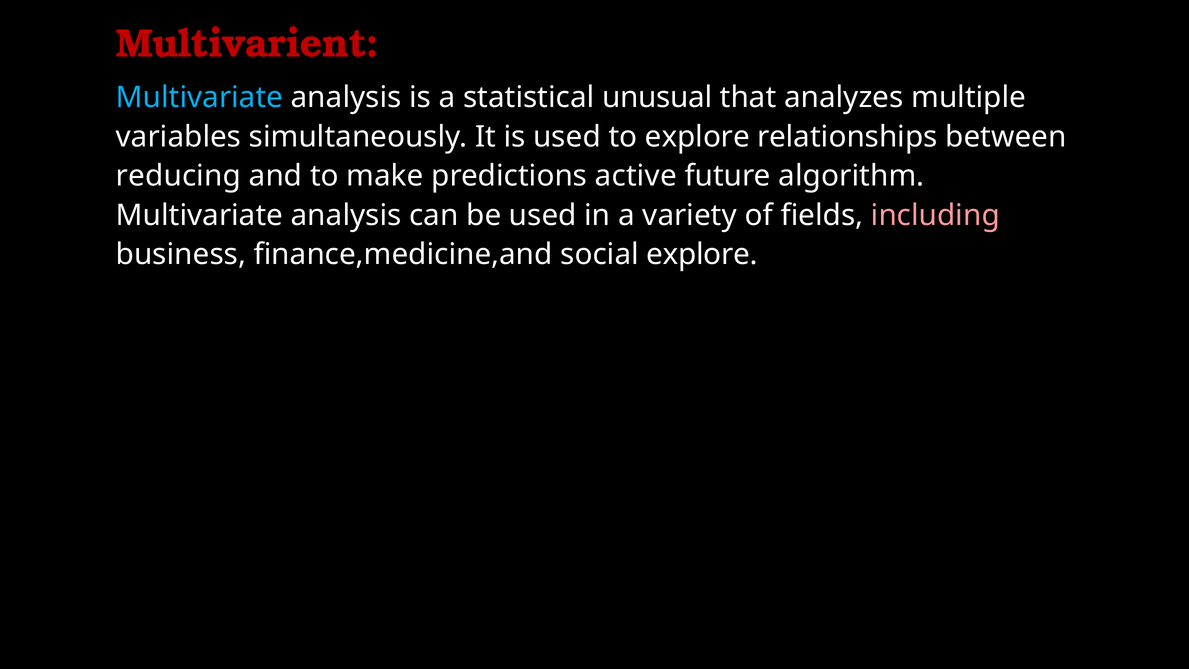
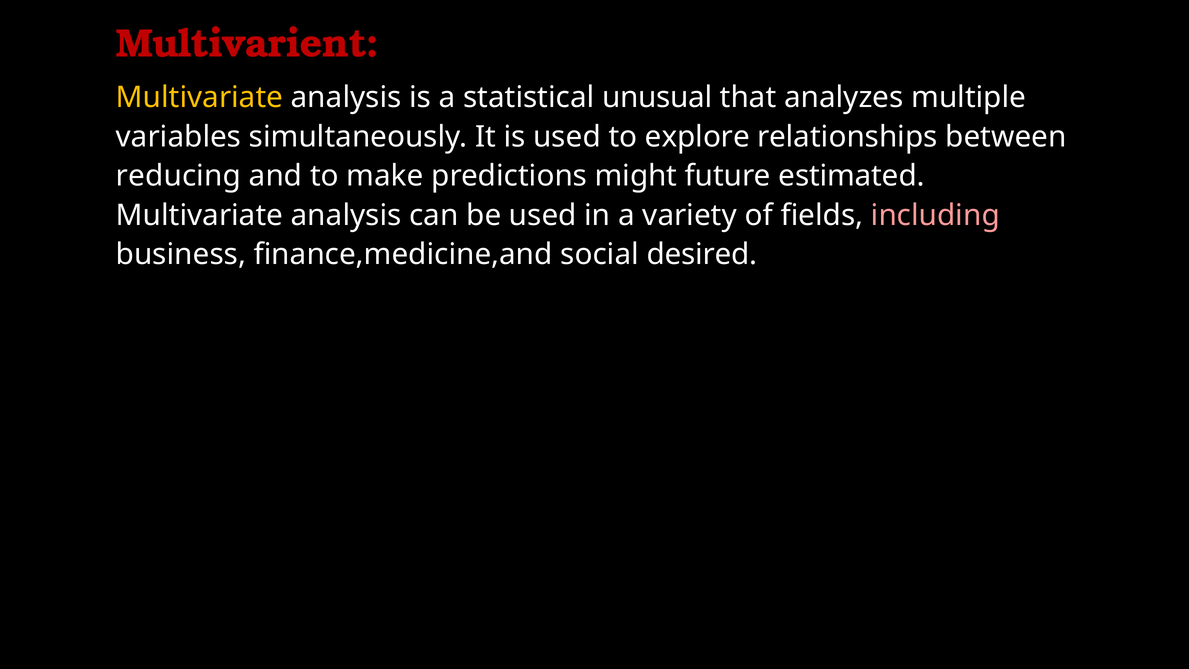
Multivariate at (199, 98) colour: light blue -> yellow
active: active -> might
algorithm: algorithm -> estimated
social explore: explore -> desired
